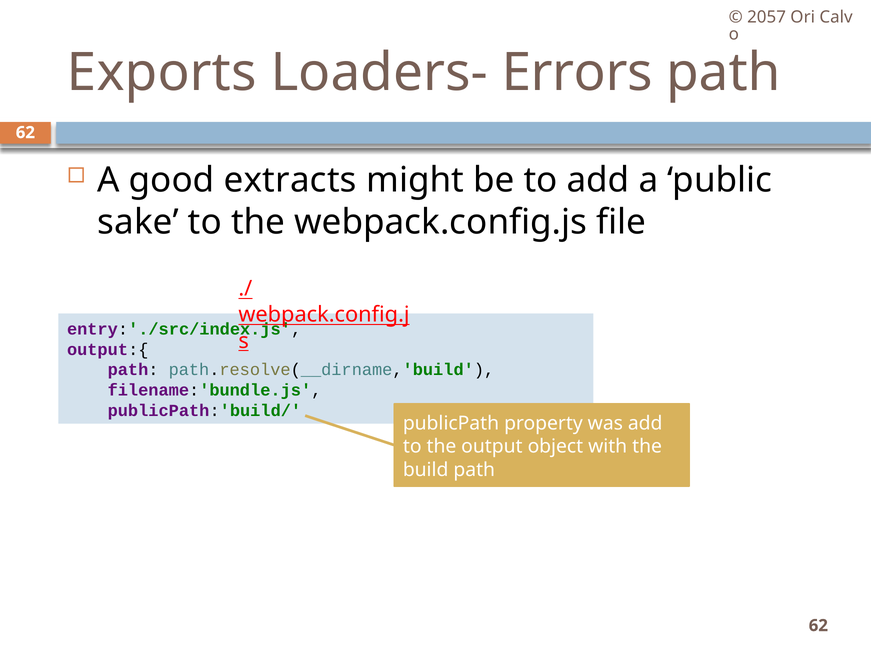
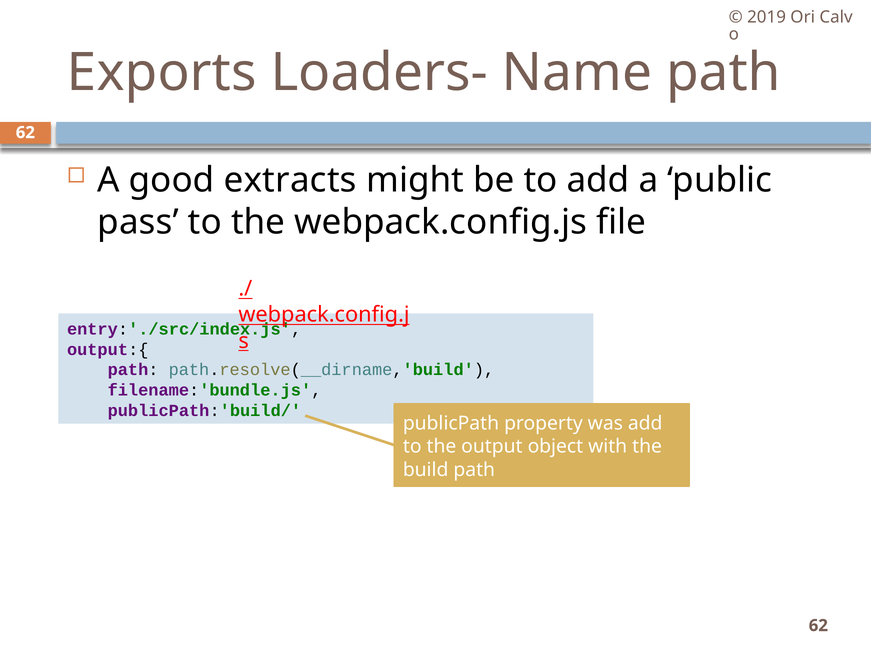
2057: 2057 -> 2019
Errors: Errors -> Name
sake: sake -> pass
